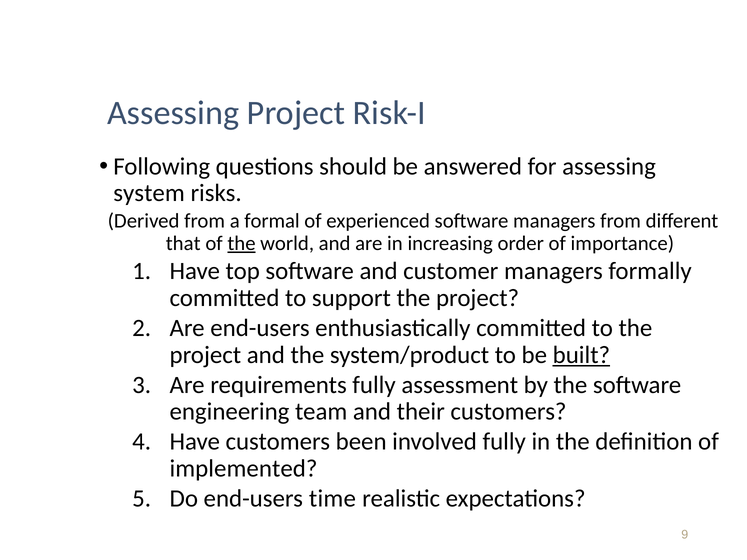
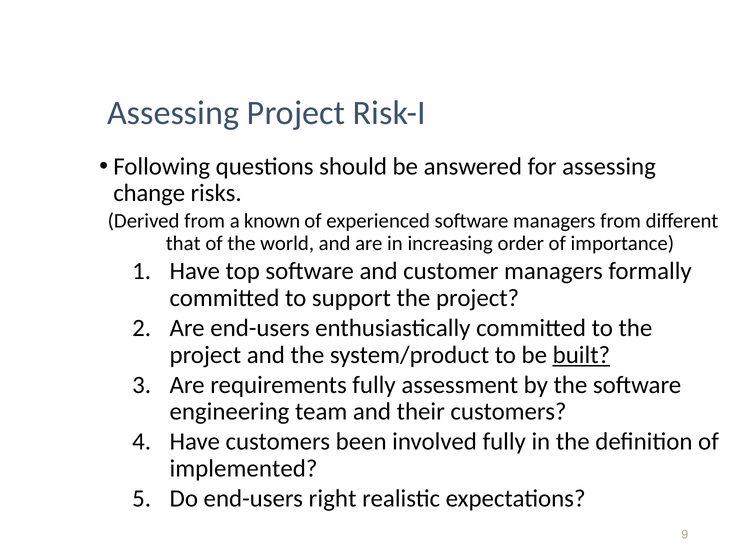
system: system -> change
formal: formal -> known
the at (242, 244) underline: present -> none
time: time -> right
